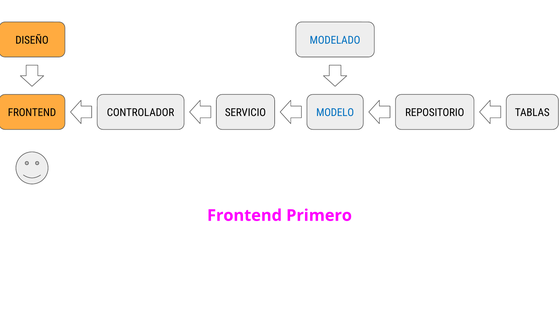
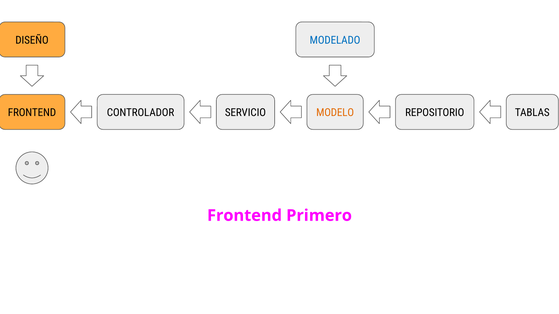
MODELO colour: blue -> orange
